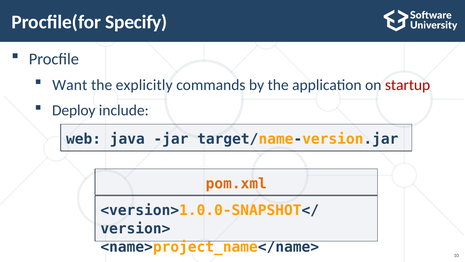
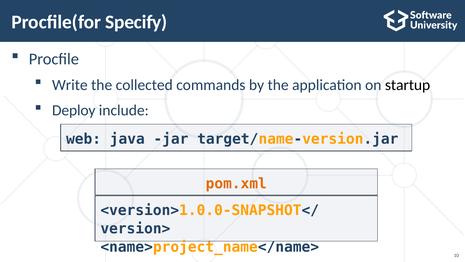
Want: Want -> Write
explicitly: explicitly -> collected
startup colour: red -> black
